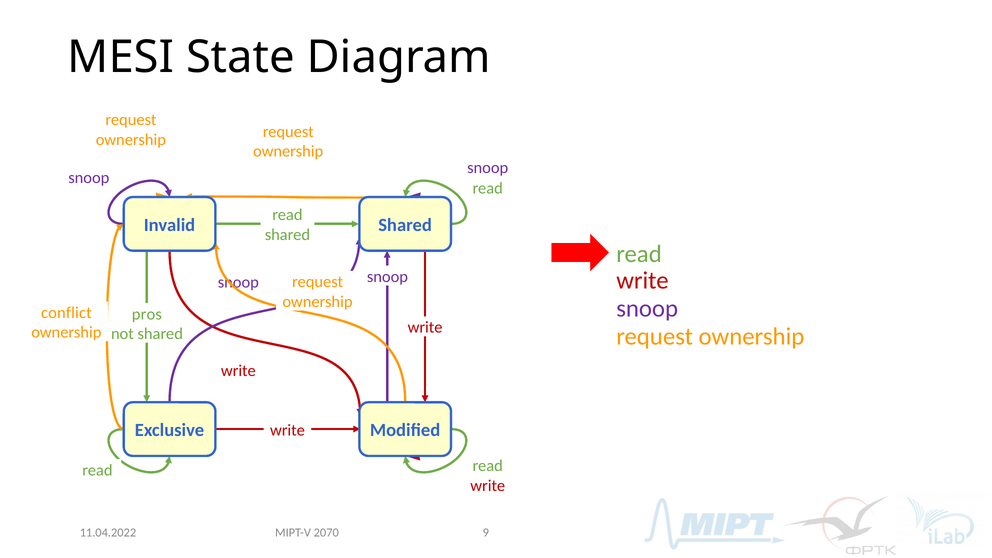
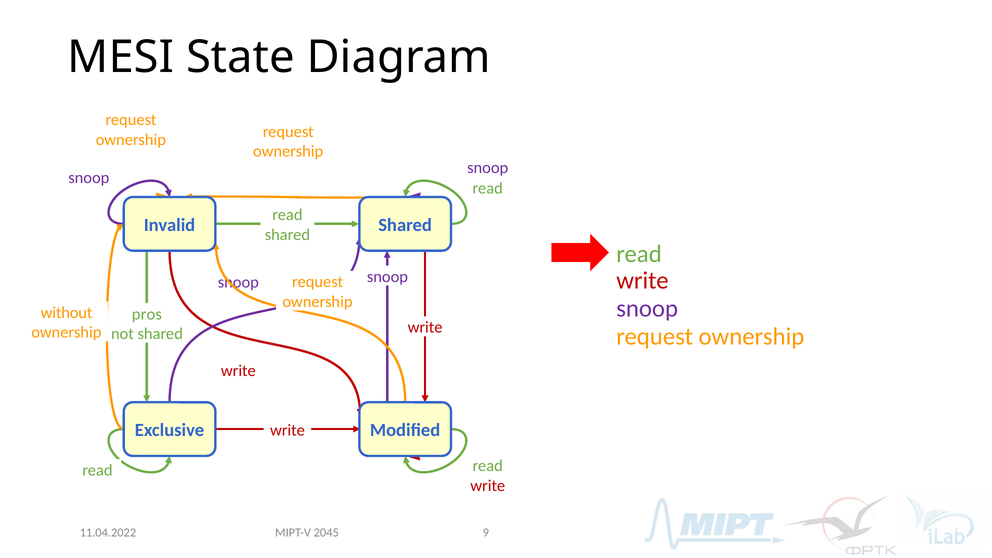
conflict: conflict -> without
2070: 2070 -> 2045
